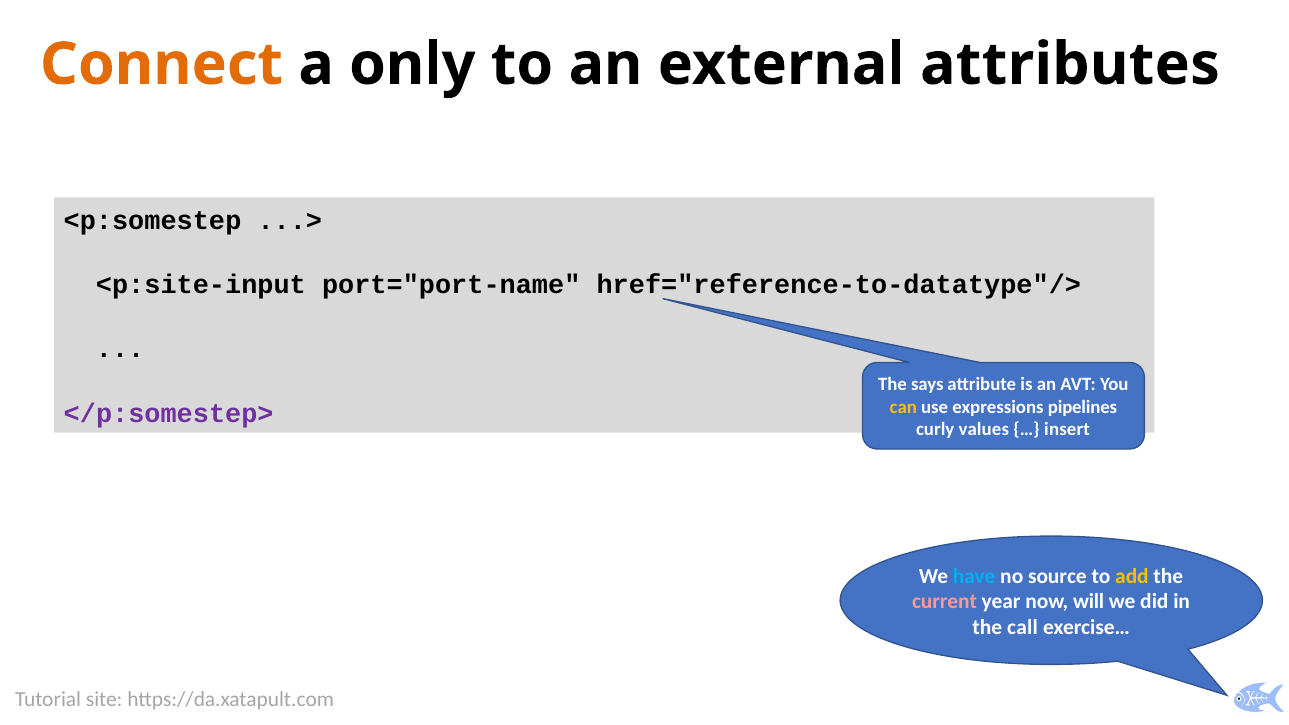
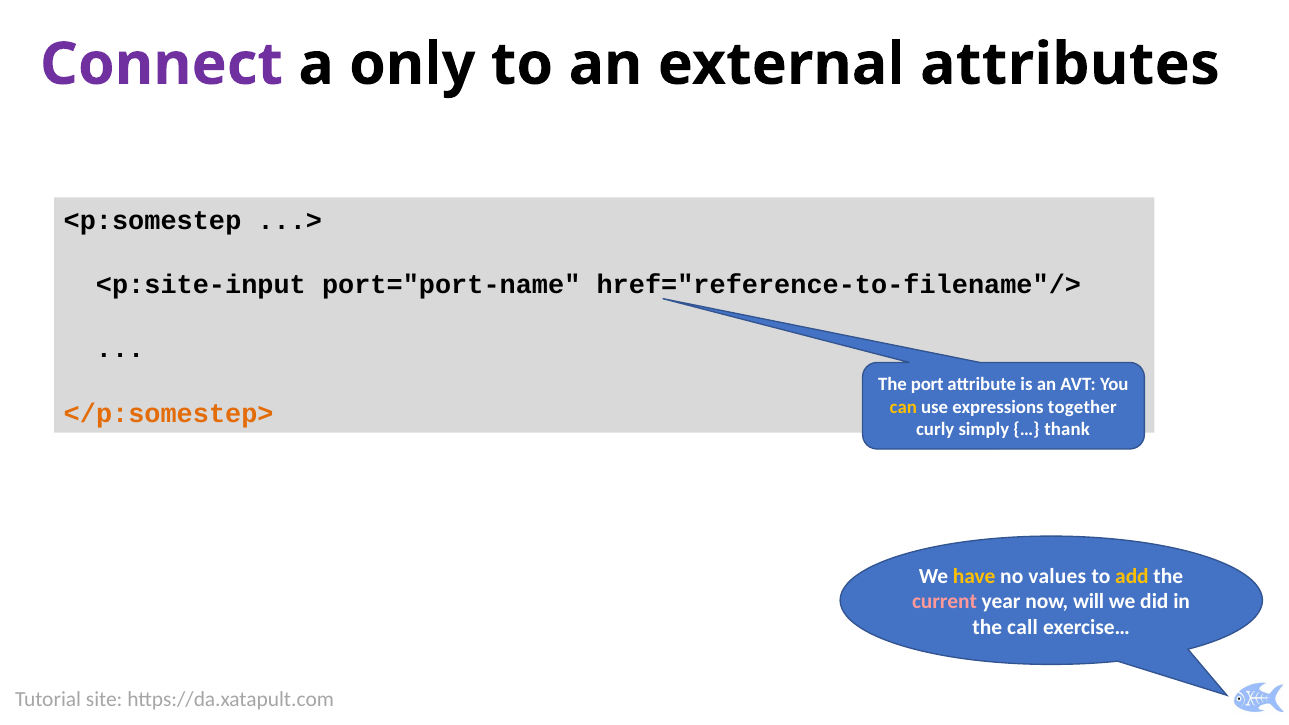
Connect colour: orange -> purple
href="reference-to-datatype"/>: href="reference-to-datatype"/> -> href="reference-to-filename"/>
says: says -> port
pipelines: pipelines -> together
</p:somestep> colour: purple -> orange
values: values -> simply
insert: insert -> thank
have colour: light blue -> yellow
source: source -> values
